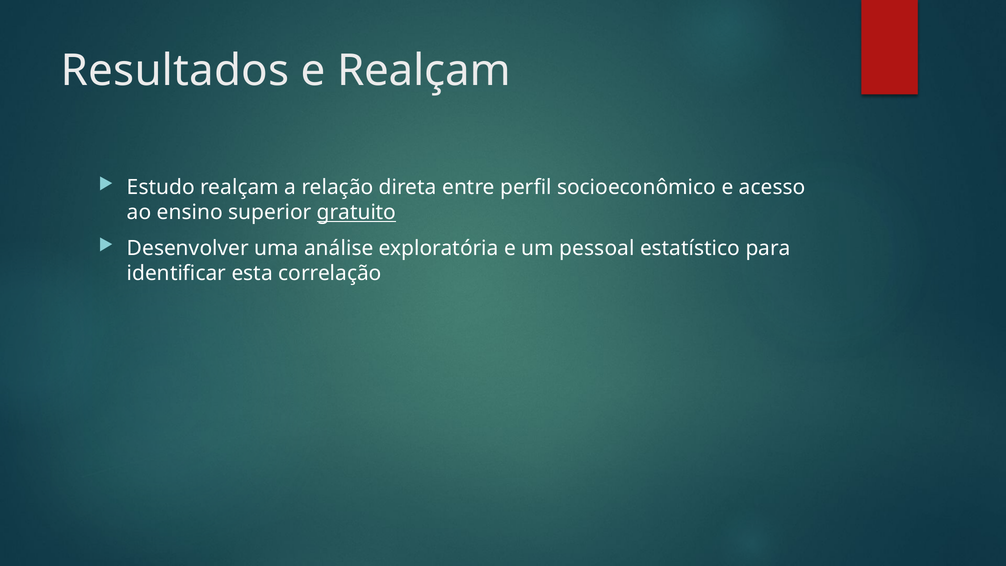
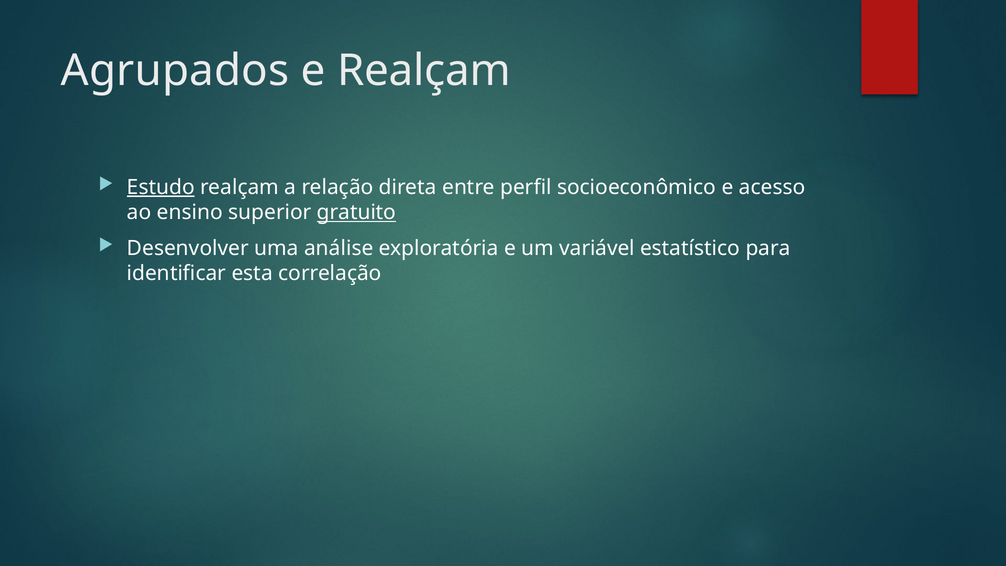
Resultados: Resultados -> Agrupados
Estudo underline: none -> present
pessoal: pessoal -> variável
